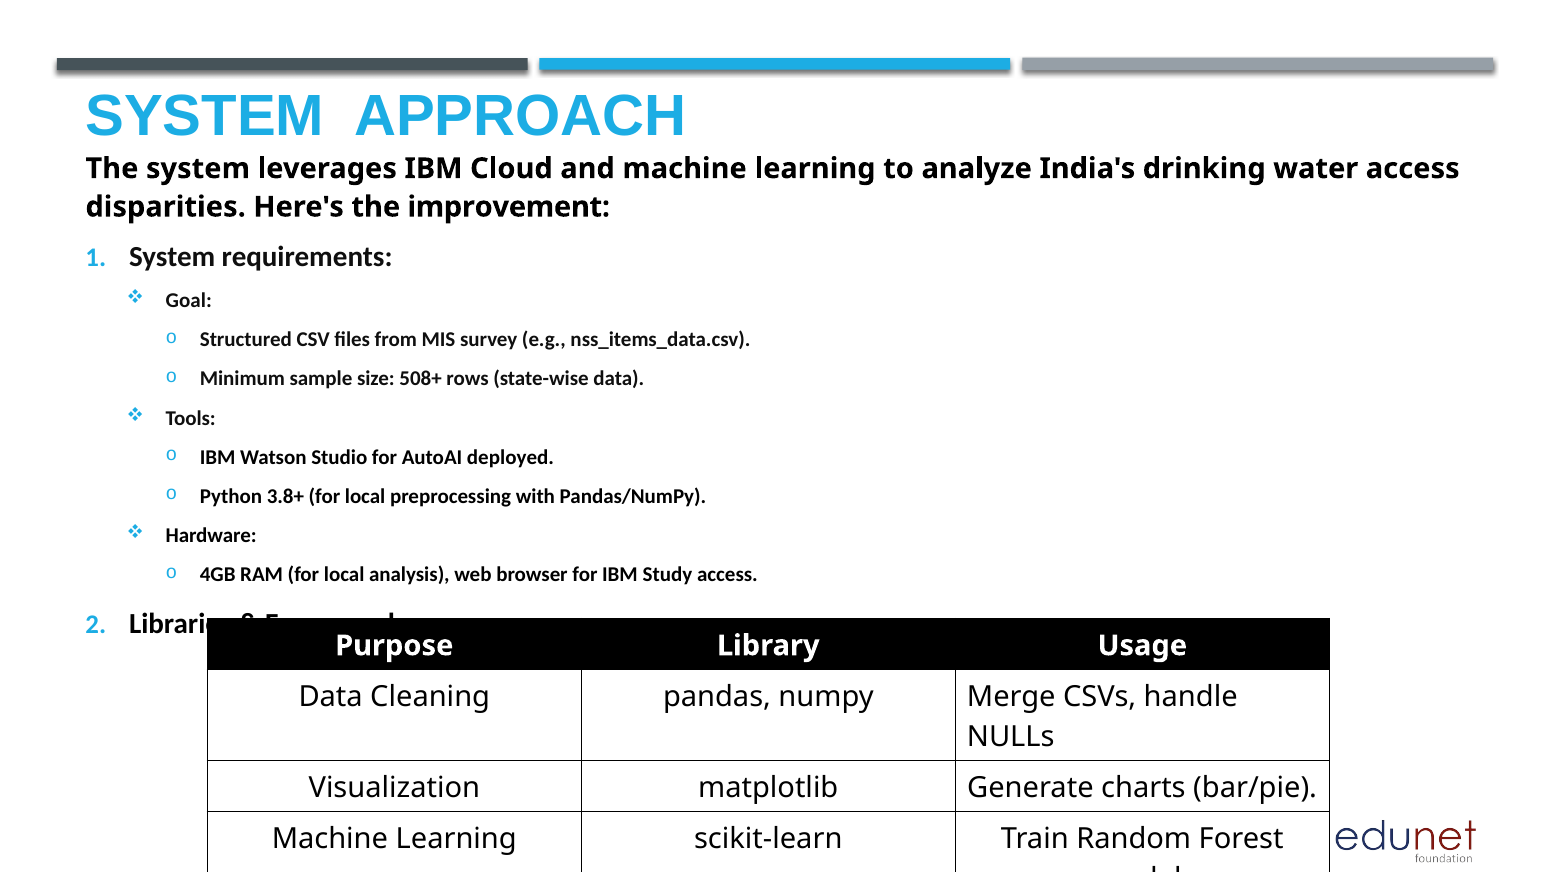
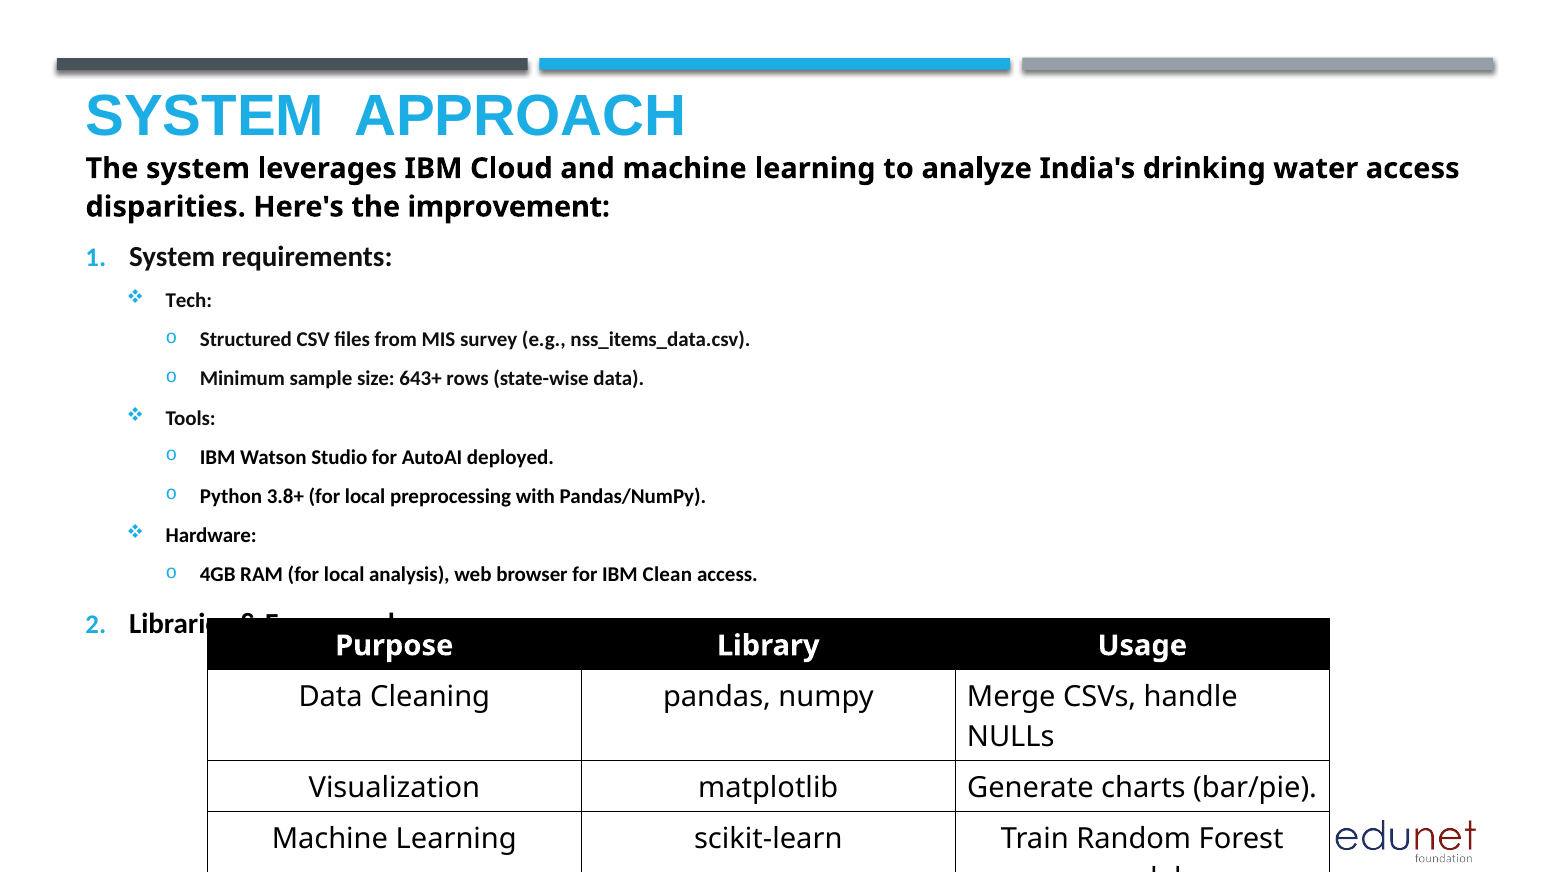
Goal: Goal -> Tech
508+: 508+ -> 643+
Study: Study -> Clean
